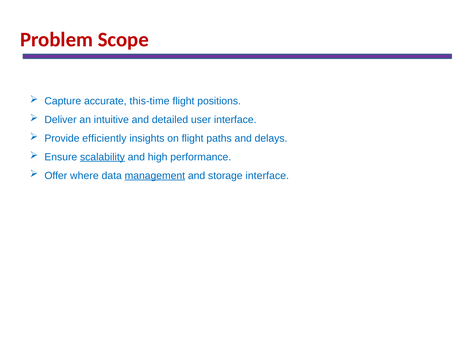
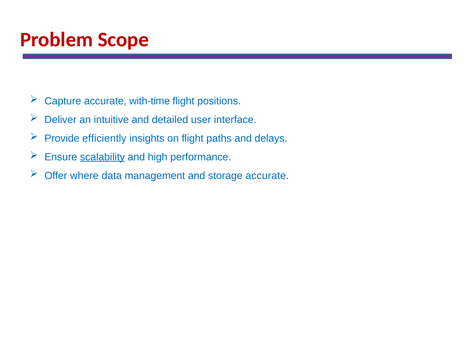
this-time: this-time -> with-time
management underline: present -> none
storage interface: interface -> accurate
